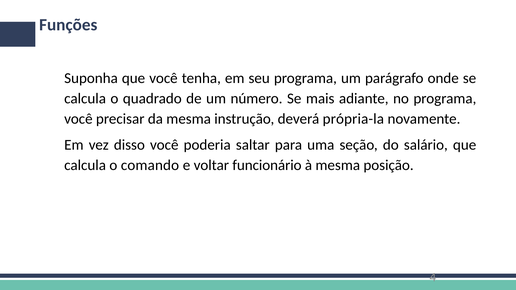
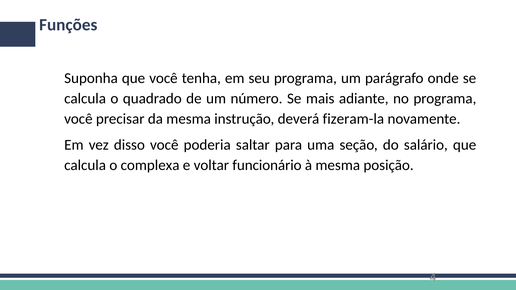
própria-la: própria-la -> fizeram-la
comando: comando -> complexa
